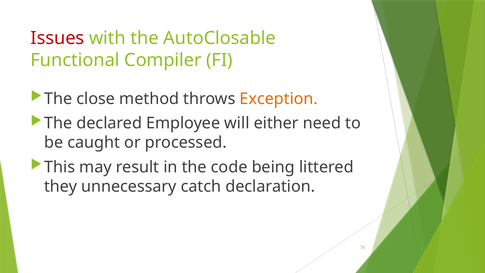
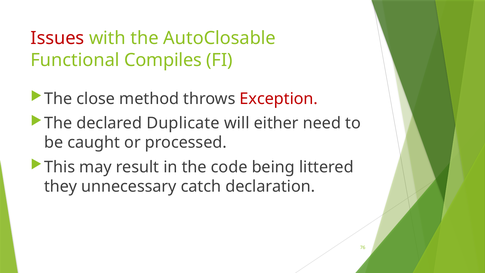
Compiler: Compiler -> Compiles
Exception colour: orange -> red
Employee: Employee -> Duplicate
